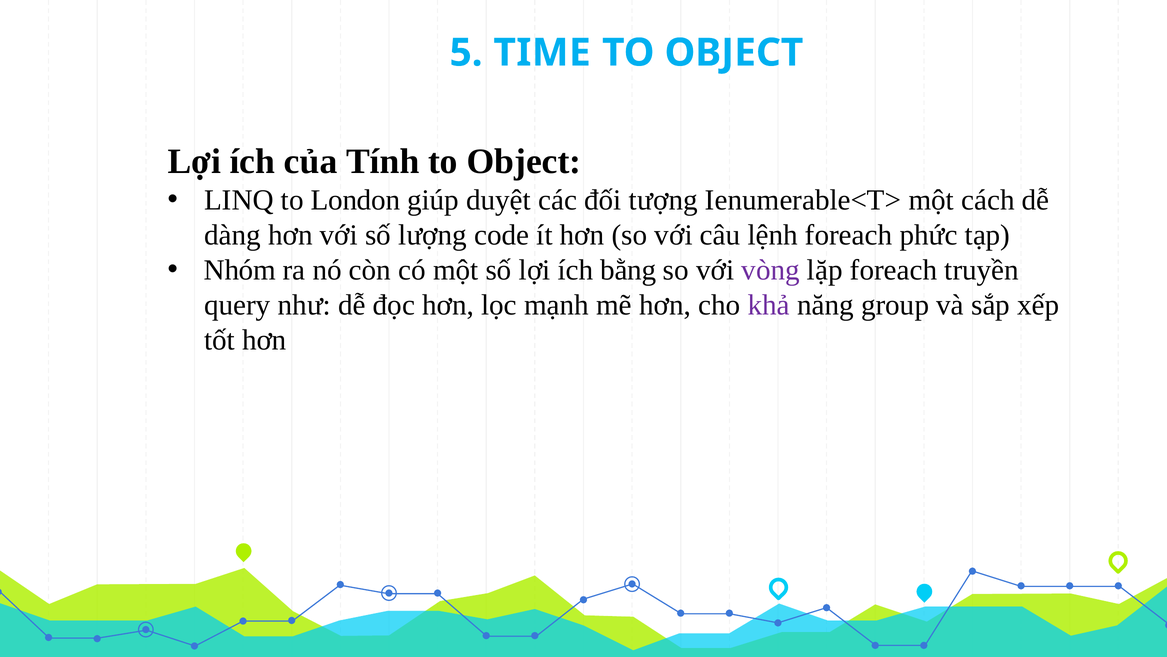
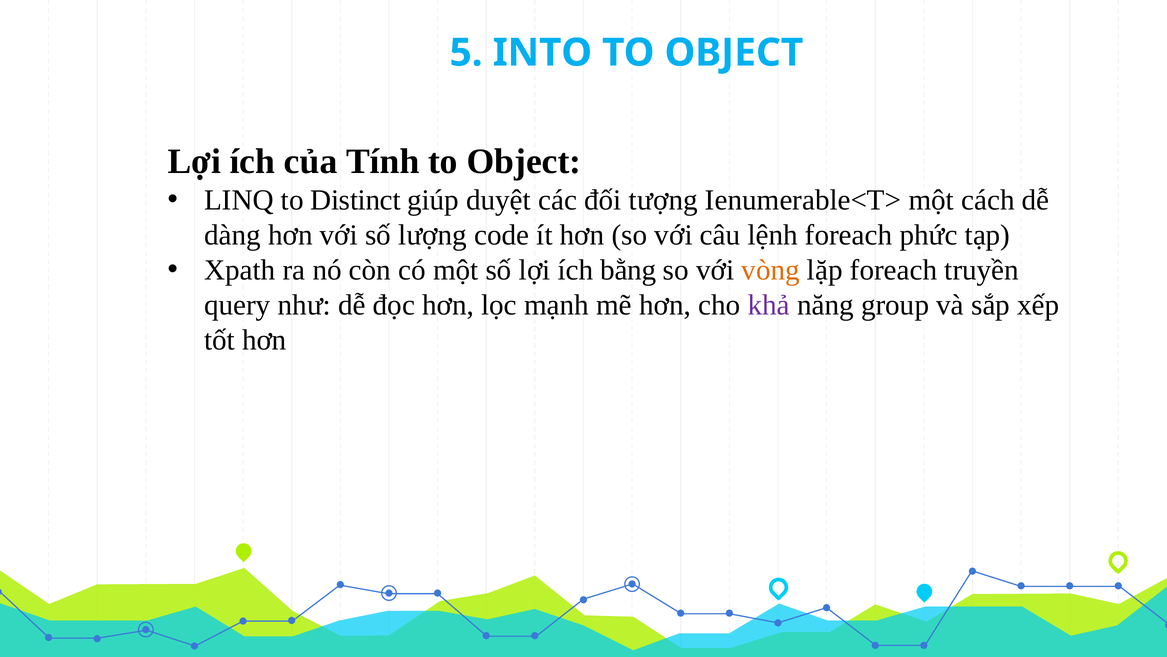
TIME: TIME -> INTO
London: London -> Distinct
Nhóm: Nhóm -> Xpath
vòng colour: purple -> orange
